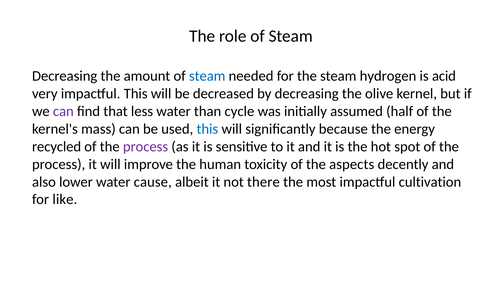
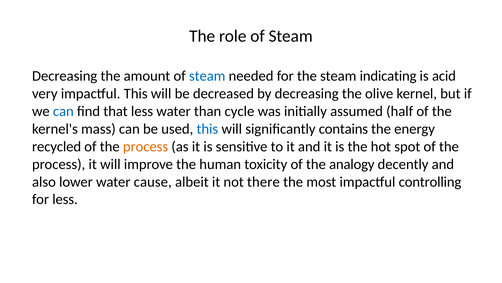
hydrogen: hydrogen -> indicating
can at (63, 111) colour: purple -> blue
because: because -> contains
process at (146, 146) colour: purple -> orange
aspects: aspects -> analogy
cultivation: cultivation -> controlling
for like: like -> less
